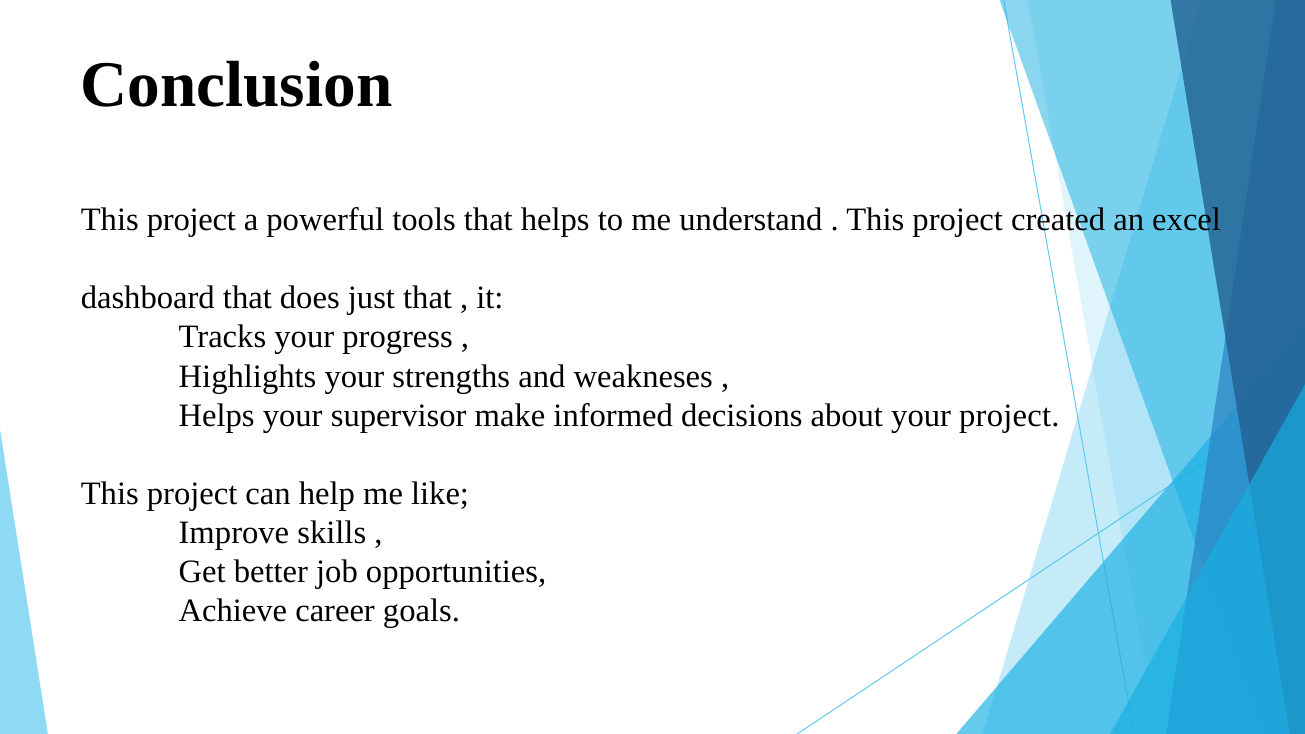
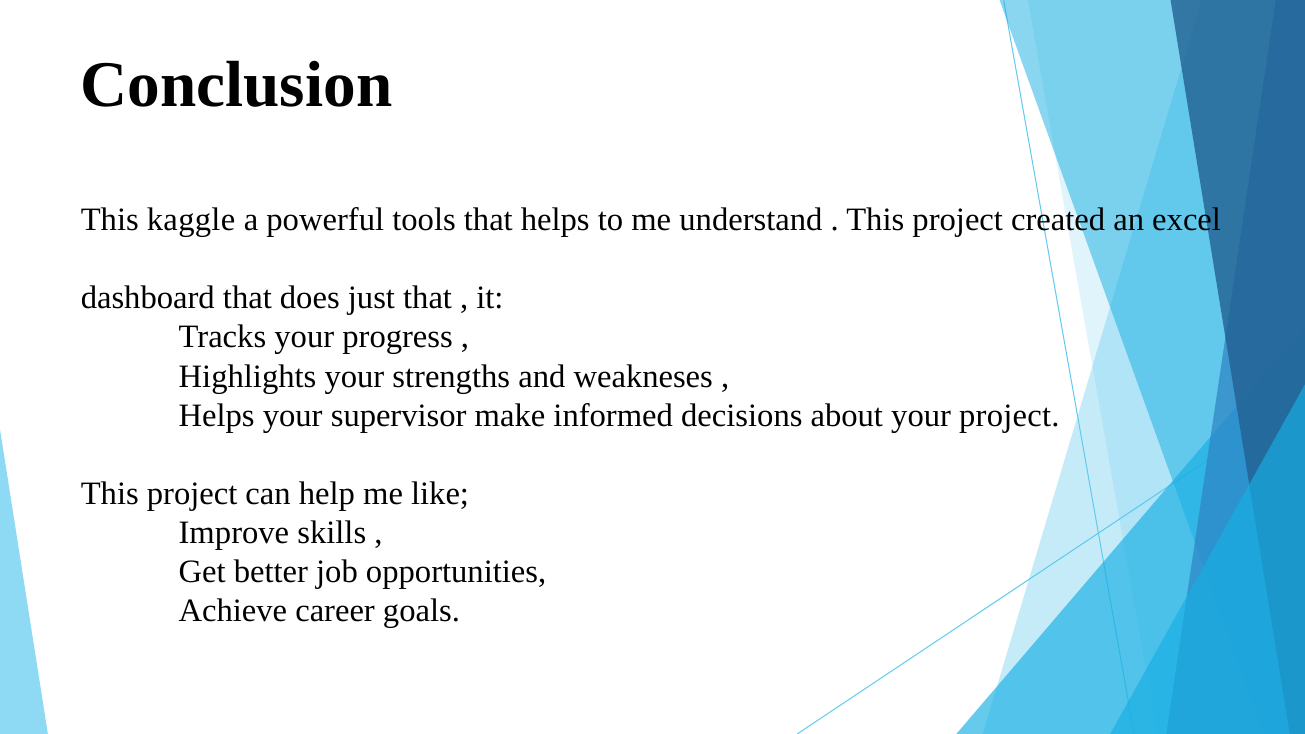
project at (191, 220): project -> kaggle
